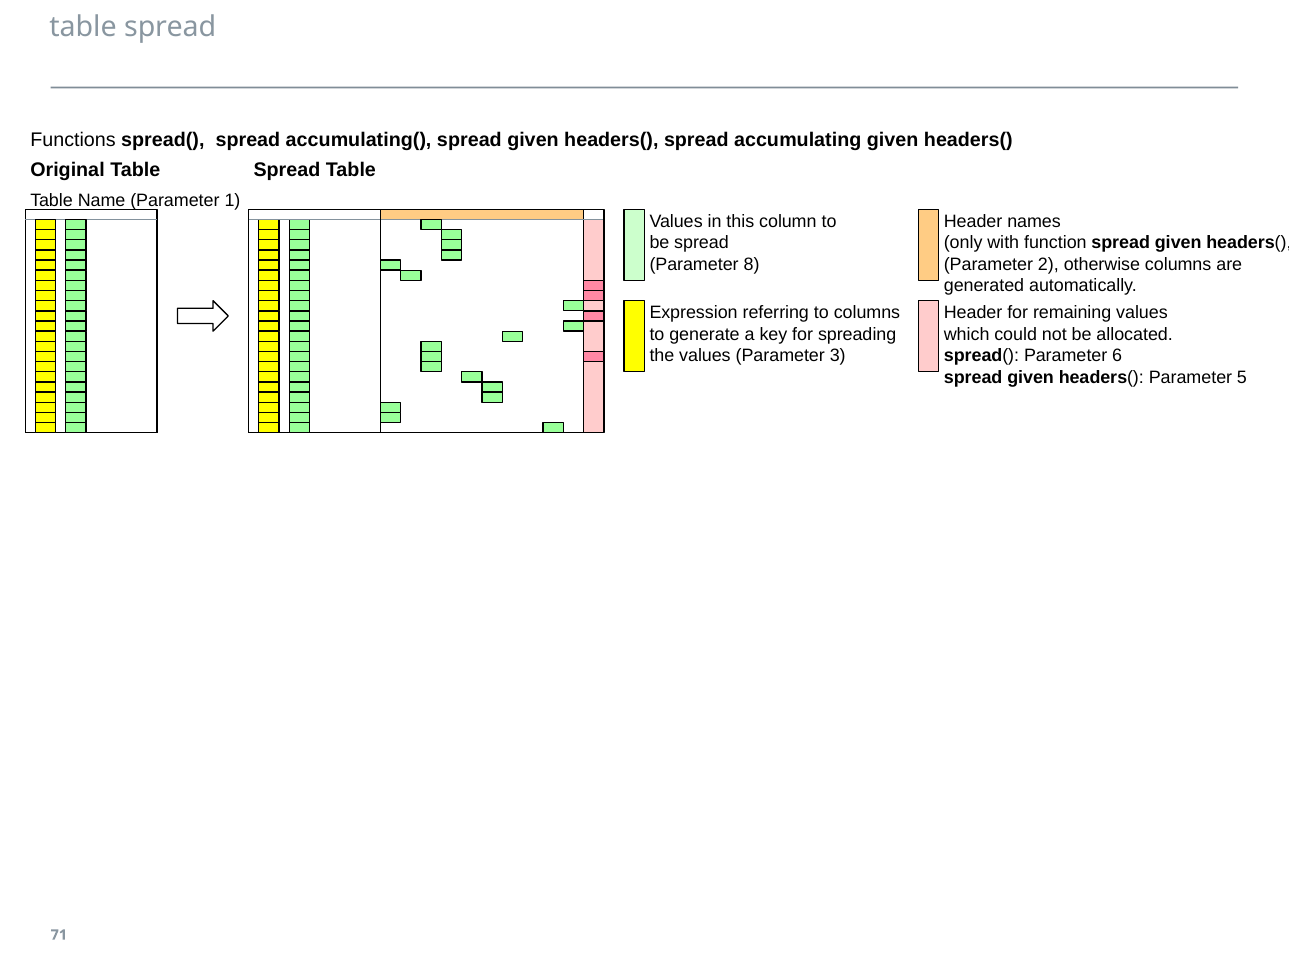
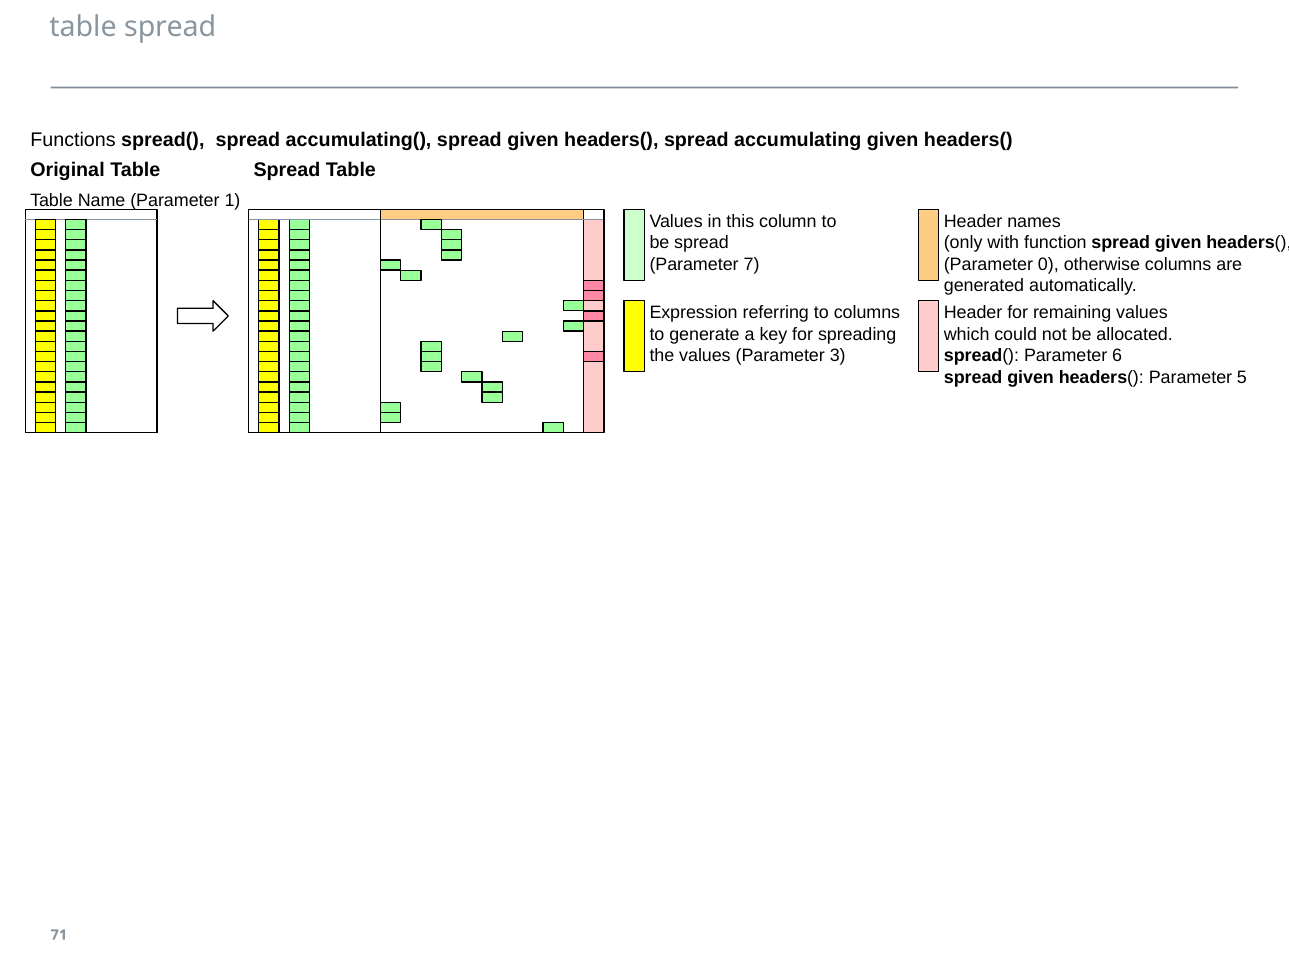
8: 8 -> 7
2: 2 -> 0
